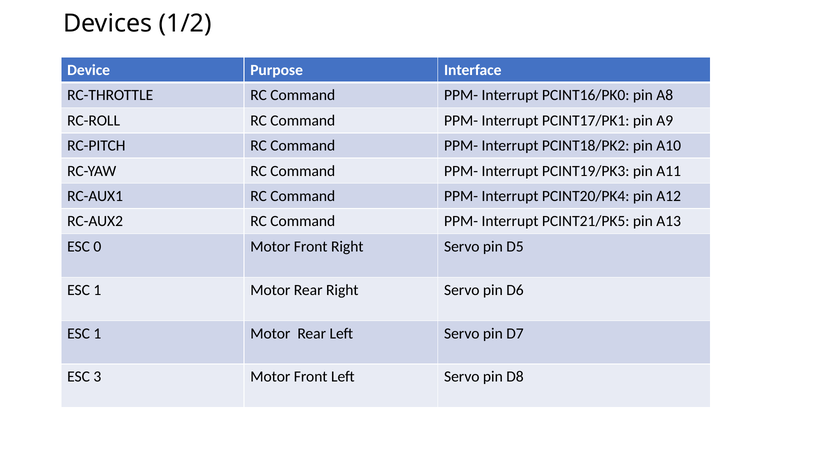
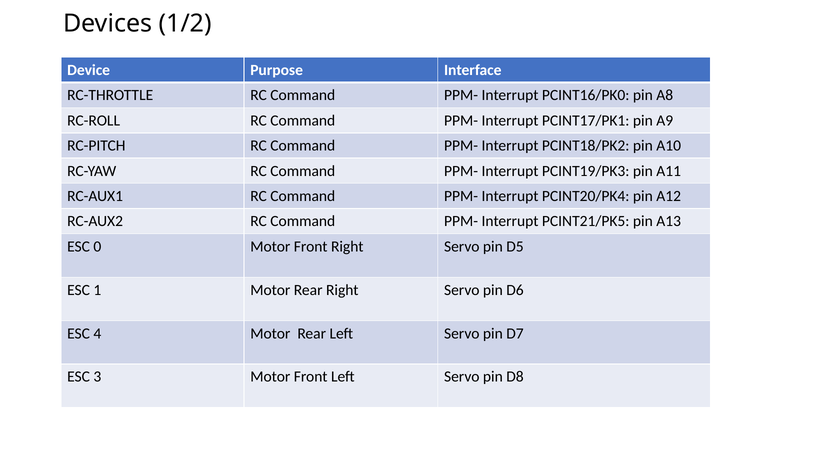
1 at (97, 333): 1 -> 4
